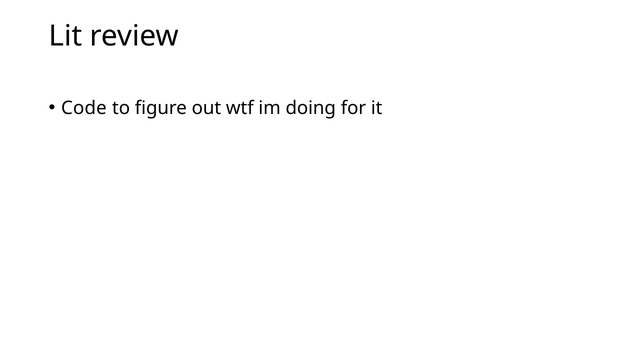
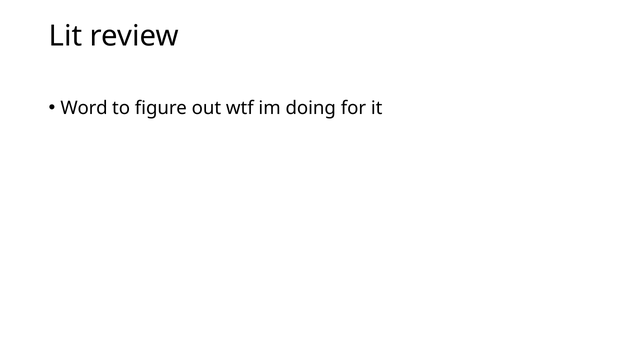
Code: Code -> Word
